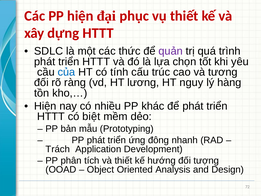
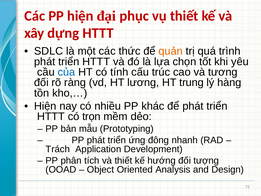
quản colour: purple -> orange
nguy: nguy -> trung
biệt: biệt -> trọn
